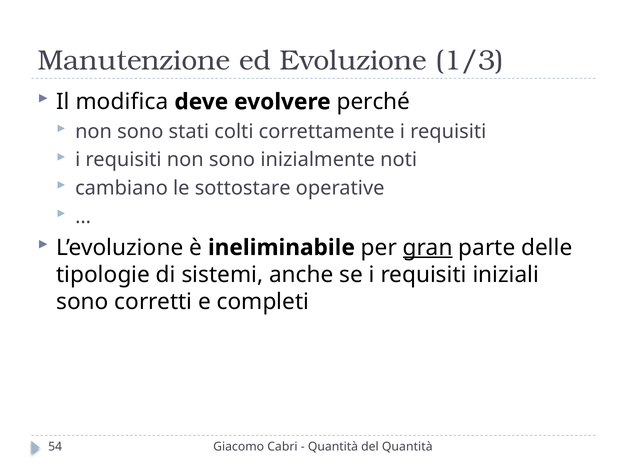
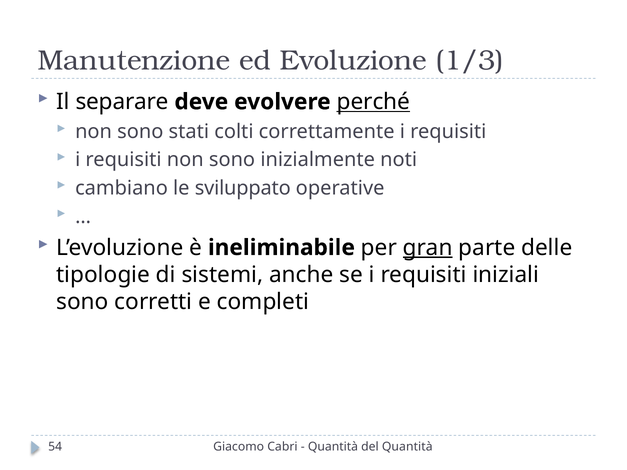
modifica: modifica -> separare
perché underline: none -> present
sottostare: sottostare -> sviluppato
